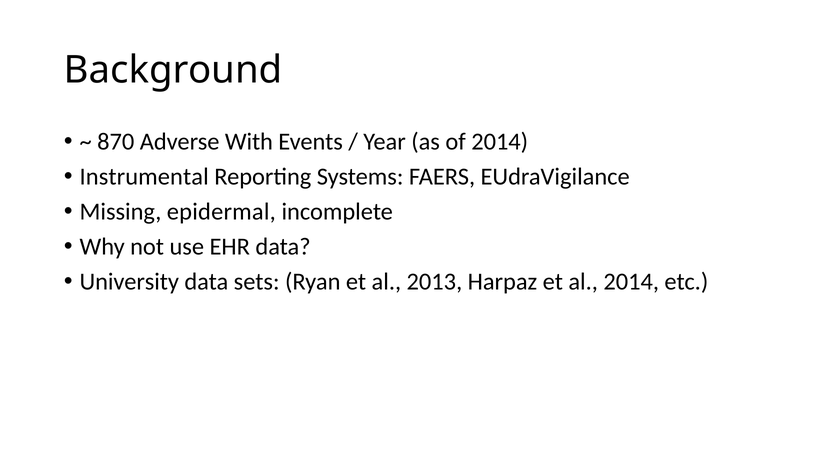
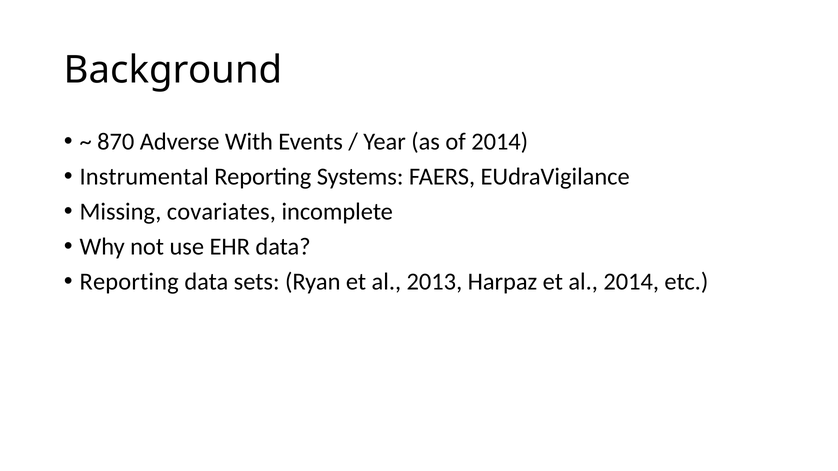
epidermal: epidermal -> covariates
University at (129, 282): University -> Reporting
